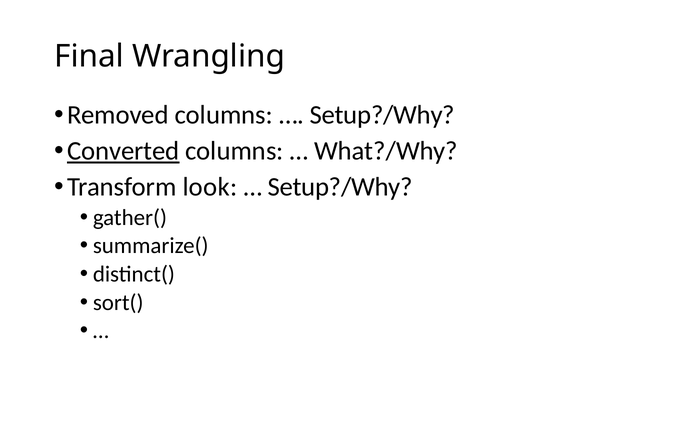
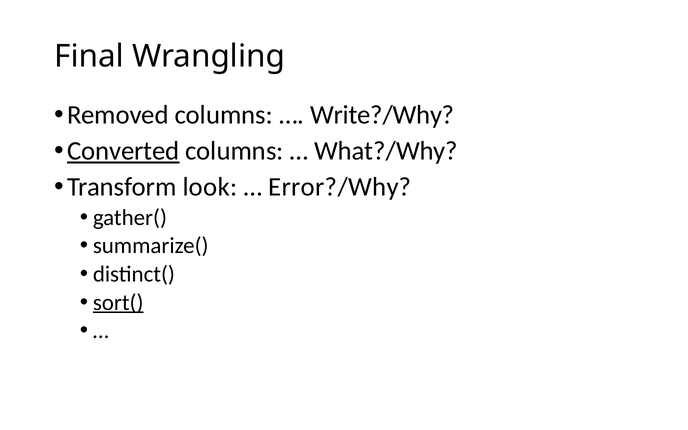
Setup?/Why at (382, 115): Setup?/Why -> Write?/Why
Setup?/Why at (340, 187): Setup?/Why -> Error?/Why
sort( underline: none -> present
